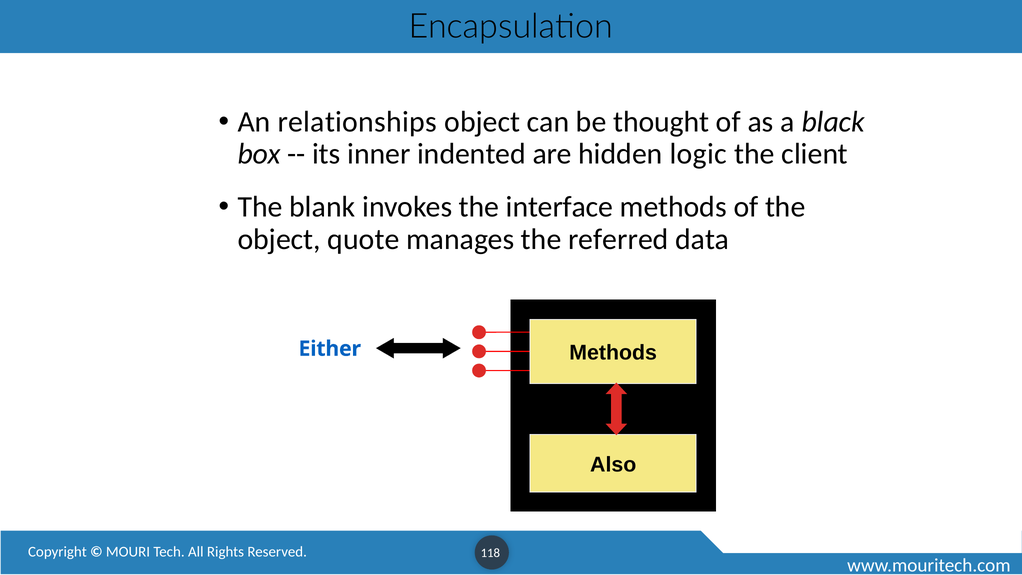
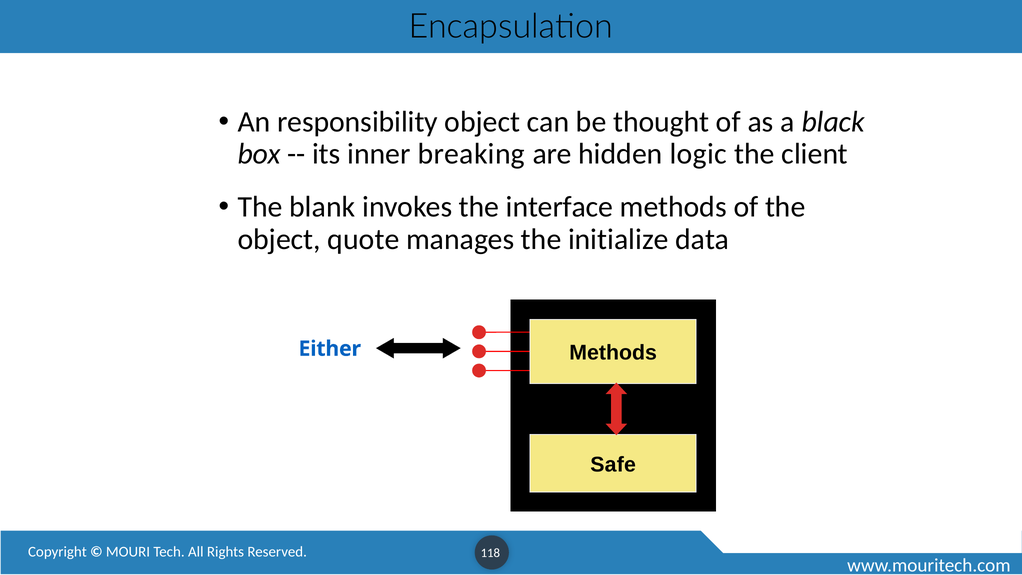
relationships: relationships -> responsibility
indented: indented -> breaking
referred: referred -> initialize
Also: Also -> Safe
